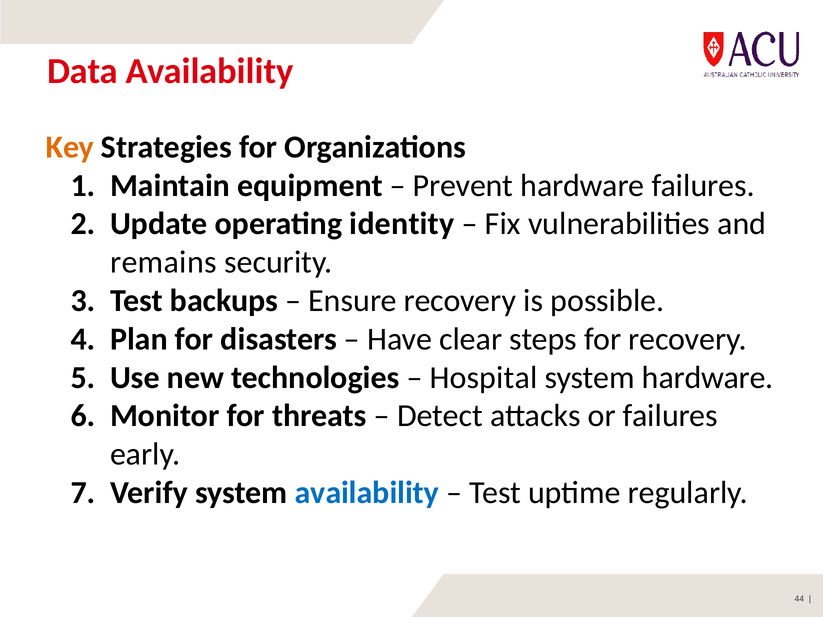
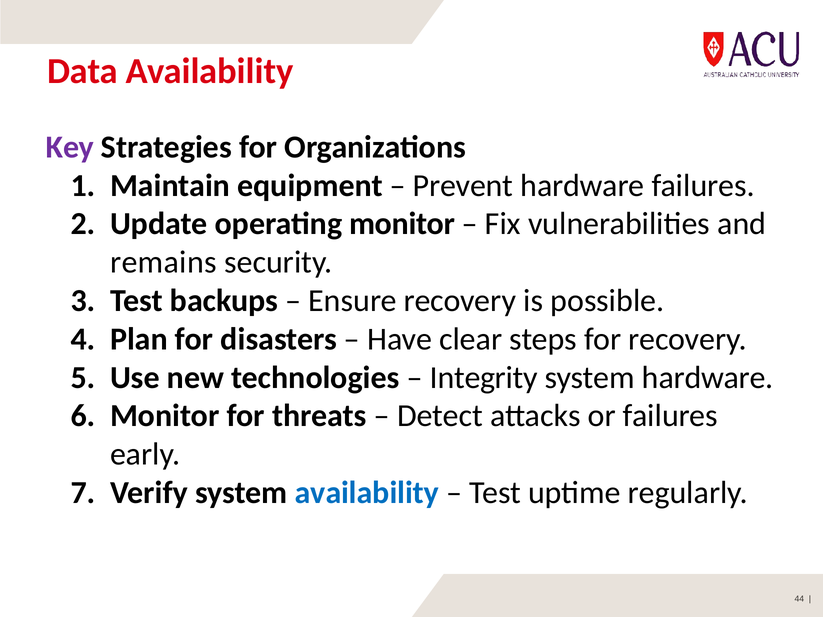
Key colour: orange -> purple
operating identity: identity -> monitor
Hospital: Hospital -> Integrity
